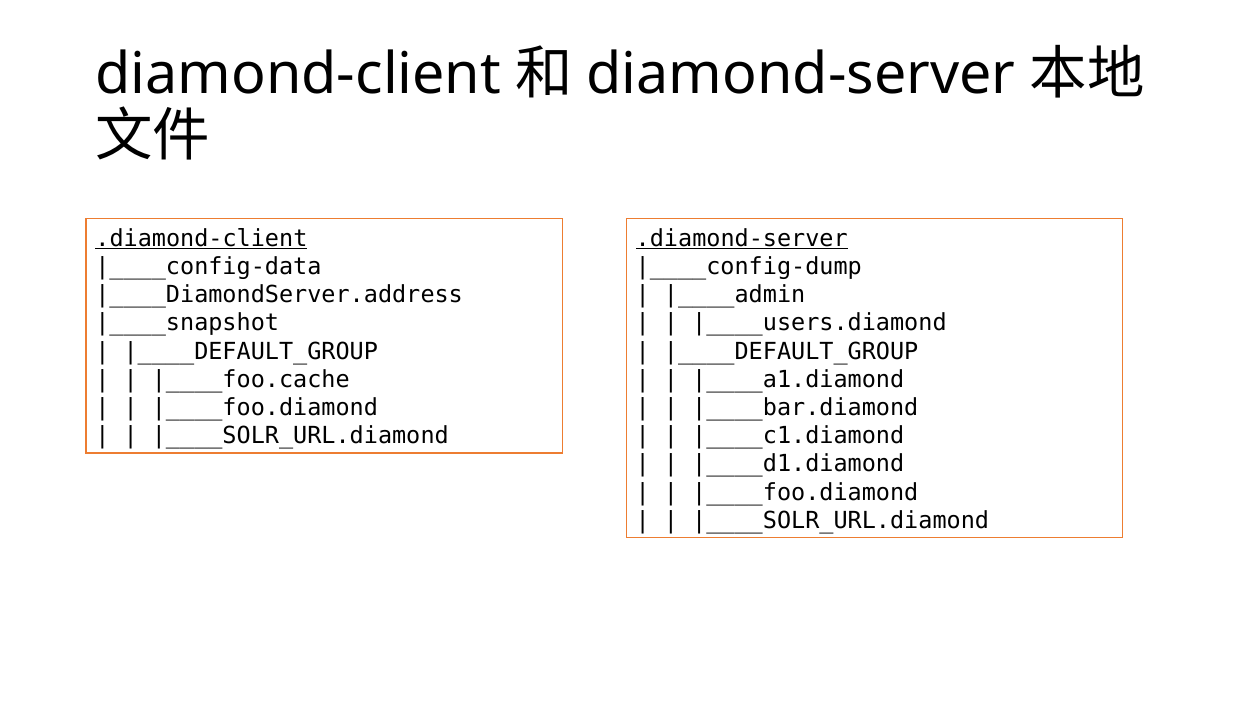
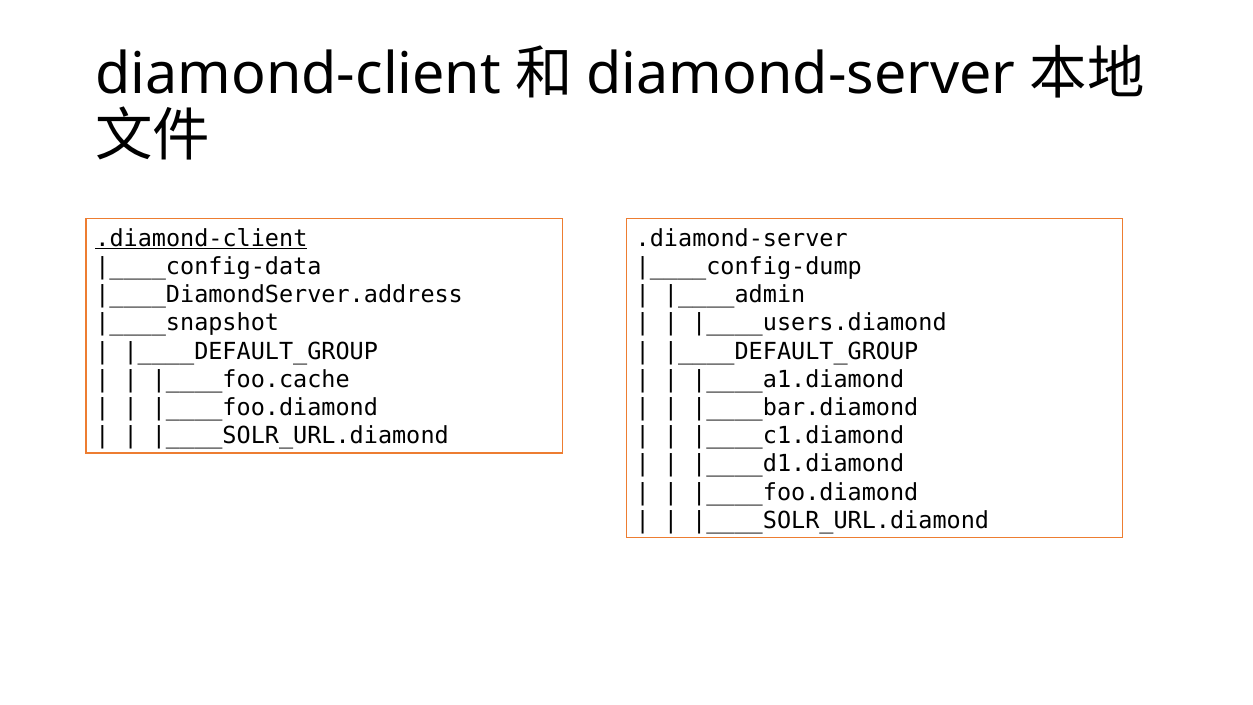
.diamond-server underline: present -> none
